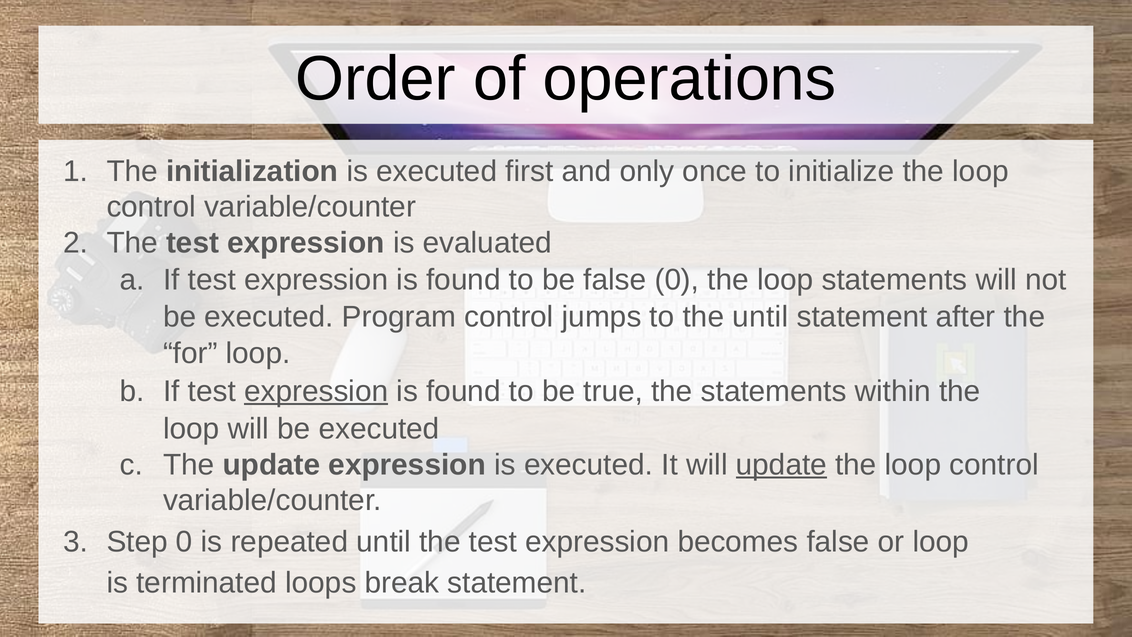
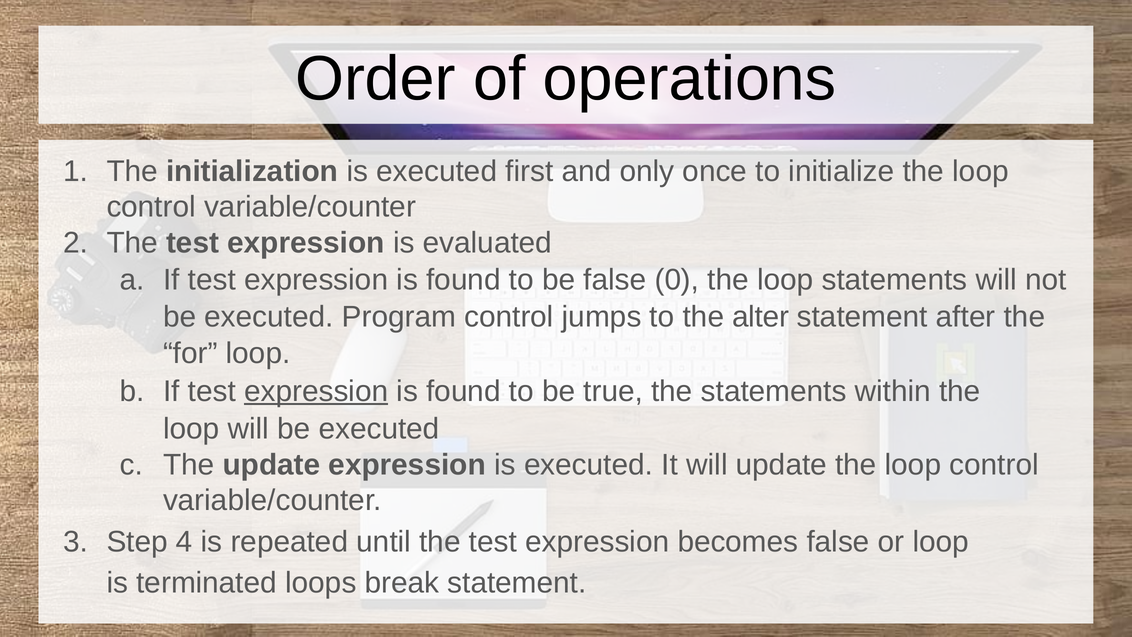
the until: until -> alter
update at (781, 465) underline: present -> none
Step 0: 0 -> 4
